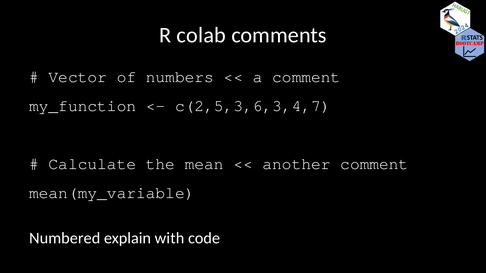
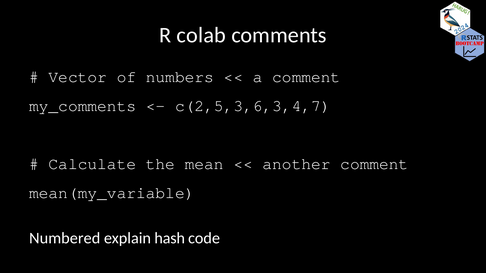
my_function: my_function -> my_comments
with: with -> hash
